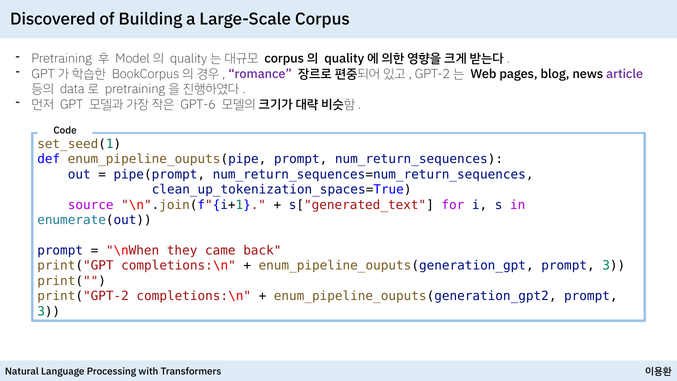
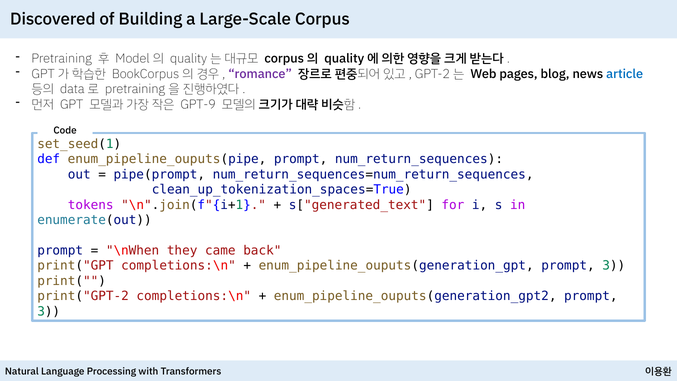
article colour: purple -> blue
GPT-6: GPT-6 -> GPT-9
source: source -> tokens
